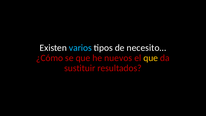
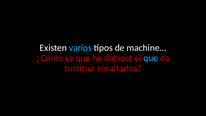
necesito…: necesito… -> machine…
nuevos: nuevos -> dataset
que at (151, 58) colour: yellow -> light blue
